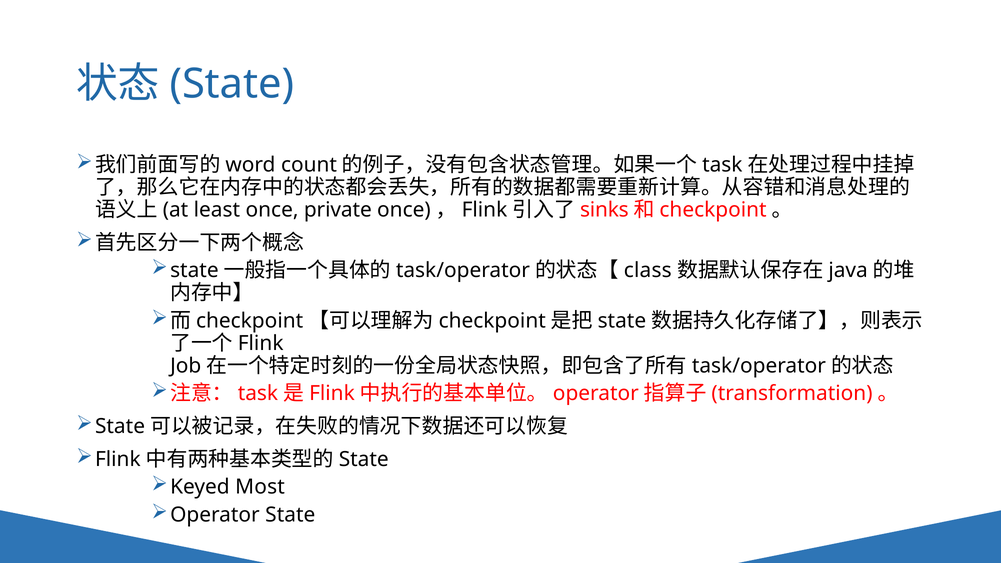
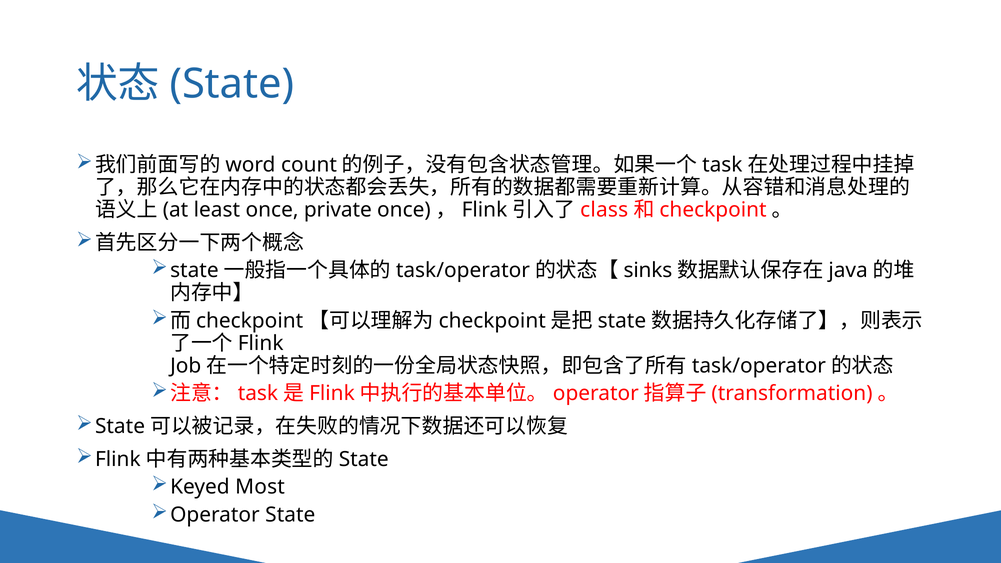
sinks: sinks -> class
class: class -> sinks
